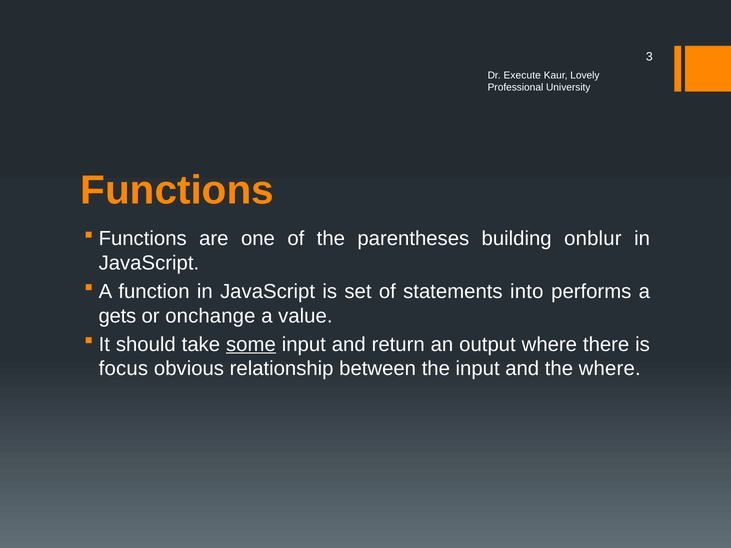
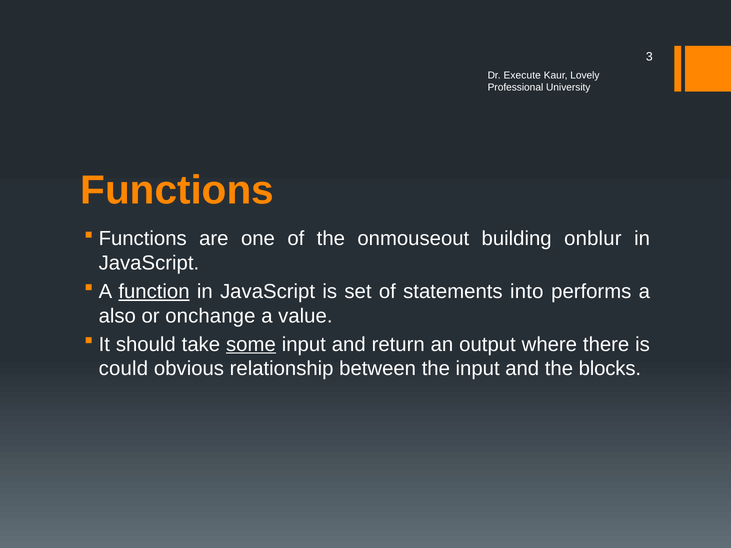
parentheses: parentheses -> onmouseout
function underline: none -> present
gets: gets -> also
focus: focus -> could
the where: where -> blocks
